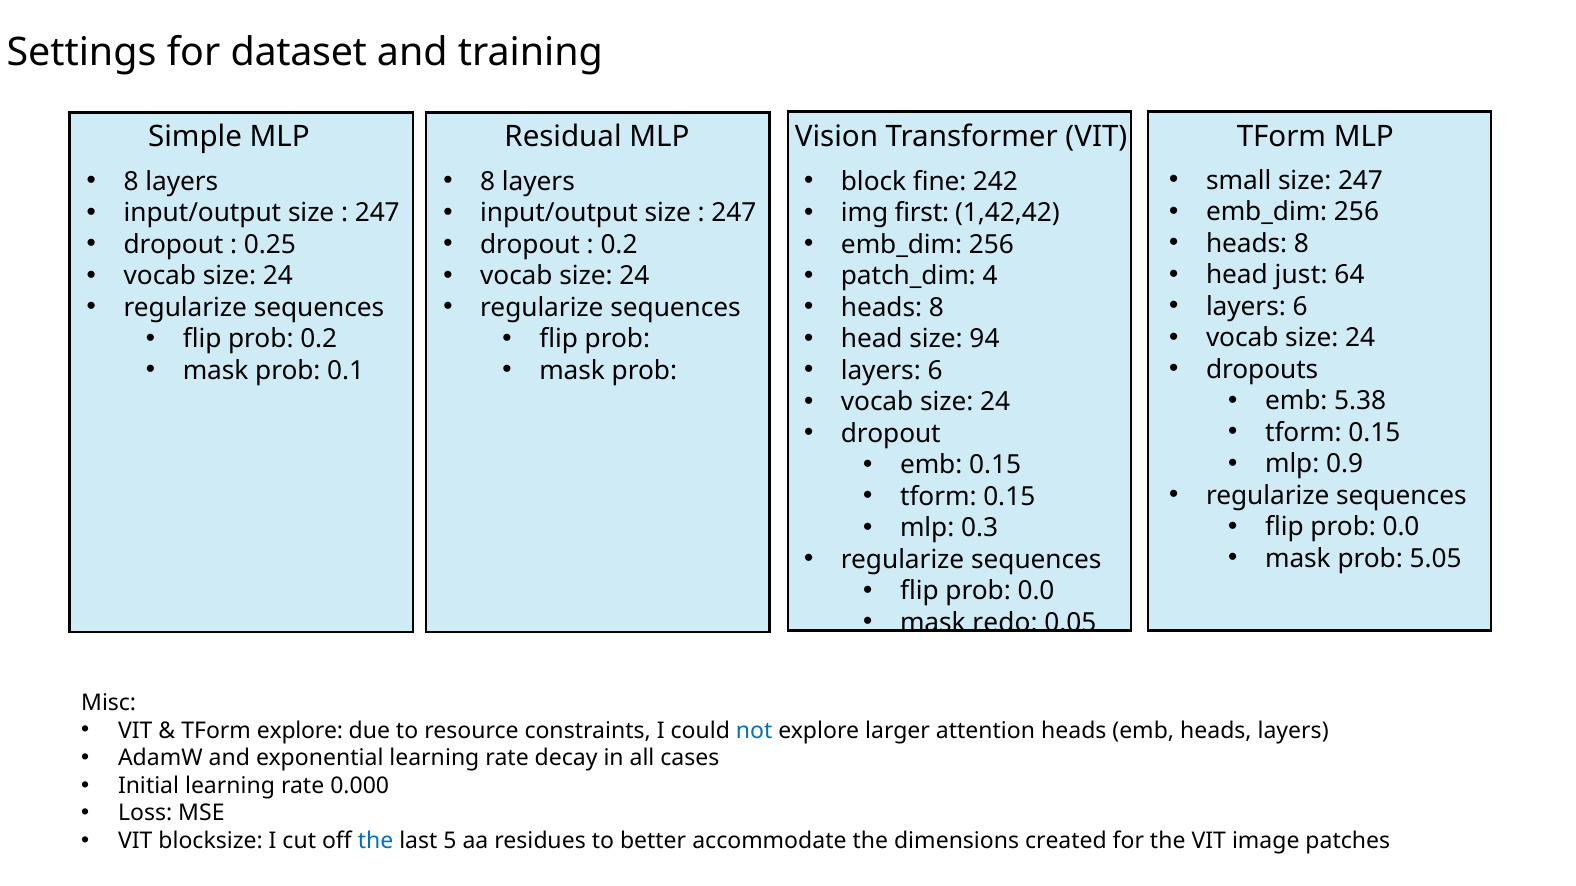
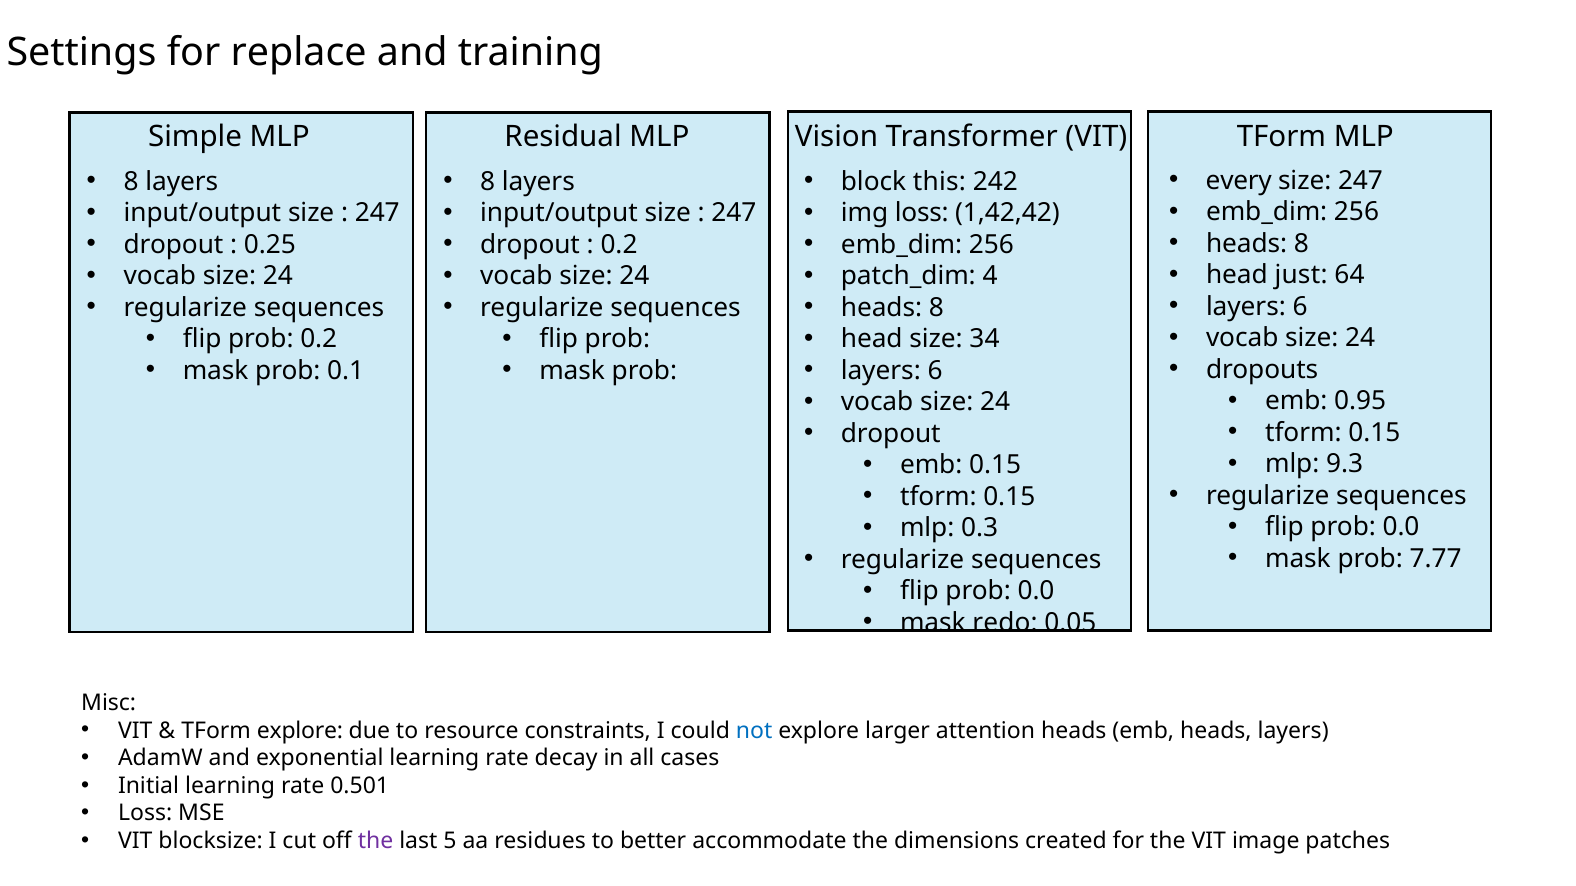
dataset: dataset -> replace
small: small -> every
fine: fine -> this
img first: first -> loss
94: 94 -> 34
5.38: 5.38 -> 0.95
0.9: 0.9 -> 9.3
5.05: 5.05 -> 7.77
0.000: 0.000 -> 0.501
the at (376, 841) colour: blue -> purple
